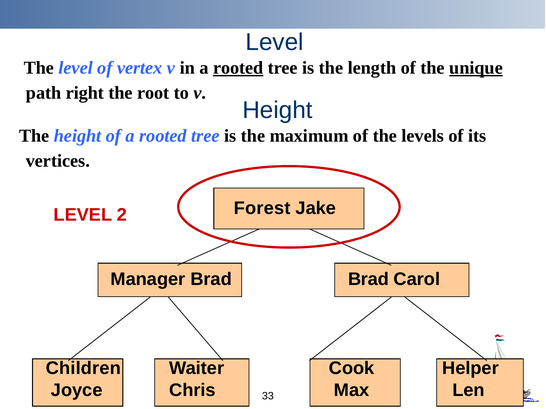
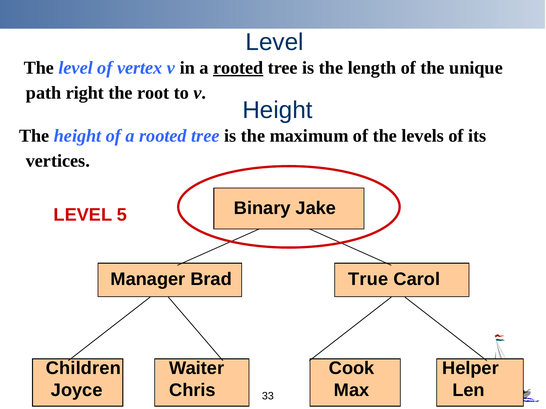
unique underline: present -> none
Forest: Forest -> Binary
2: 2 -> 5
Brad Brad: Brad -> True
